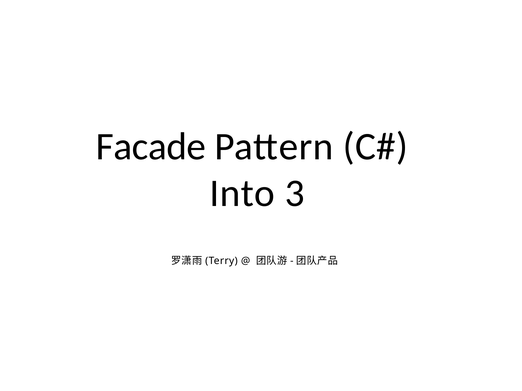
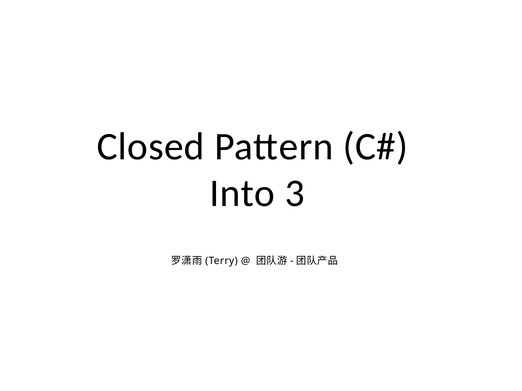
Facade: Facade -> Closed
